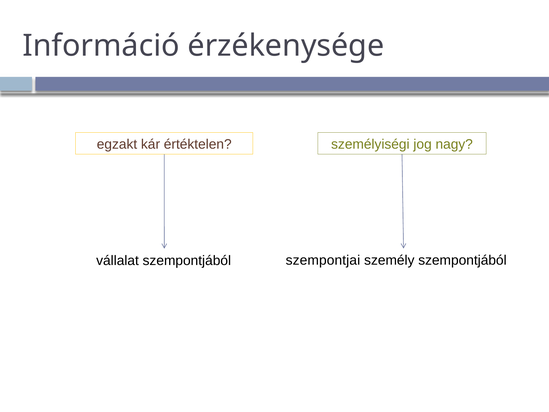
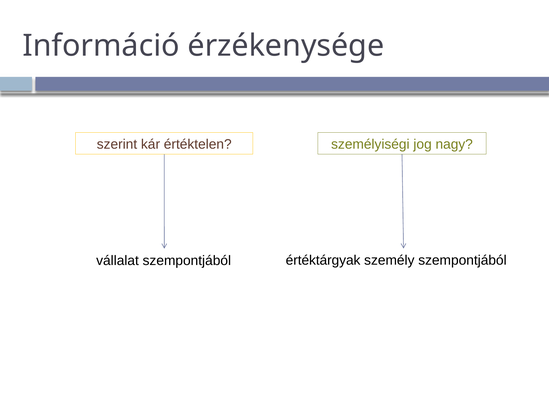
egzakt: egzakt -> szerint
szempontjai: szempontjai -> értéktárgyak
